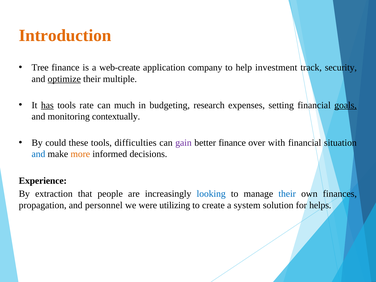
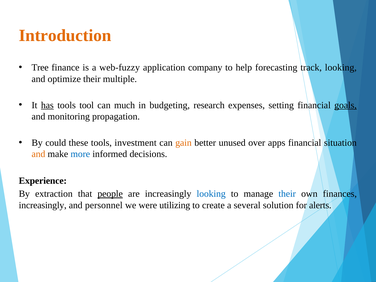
web-create: web-create -> web-fuzzy
investment: investment -> forecasting
track security: security -> looking
optimize underline: present -> none
rate: rate -> tool
contextually: contextually -> propagation
difficulties: difficulties -> investment
gain colour: purple -> orange
better finance: finance -> unused
with: with -> apps
and at (38, 154) colour: blue -> orange
more colour: orange -> blue
people underline: none -> present
propagation at (43, 205): propagation -> increasingly
system: system -> several
helps: helps -> alerts
